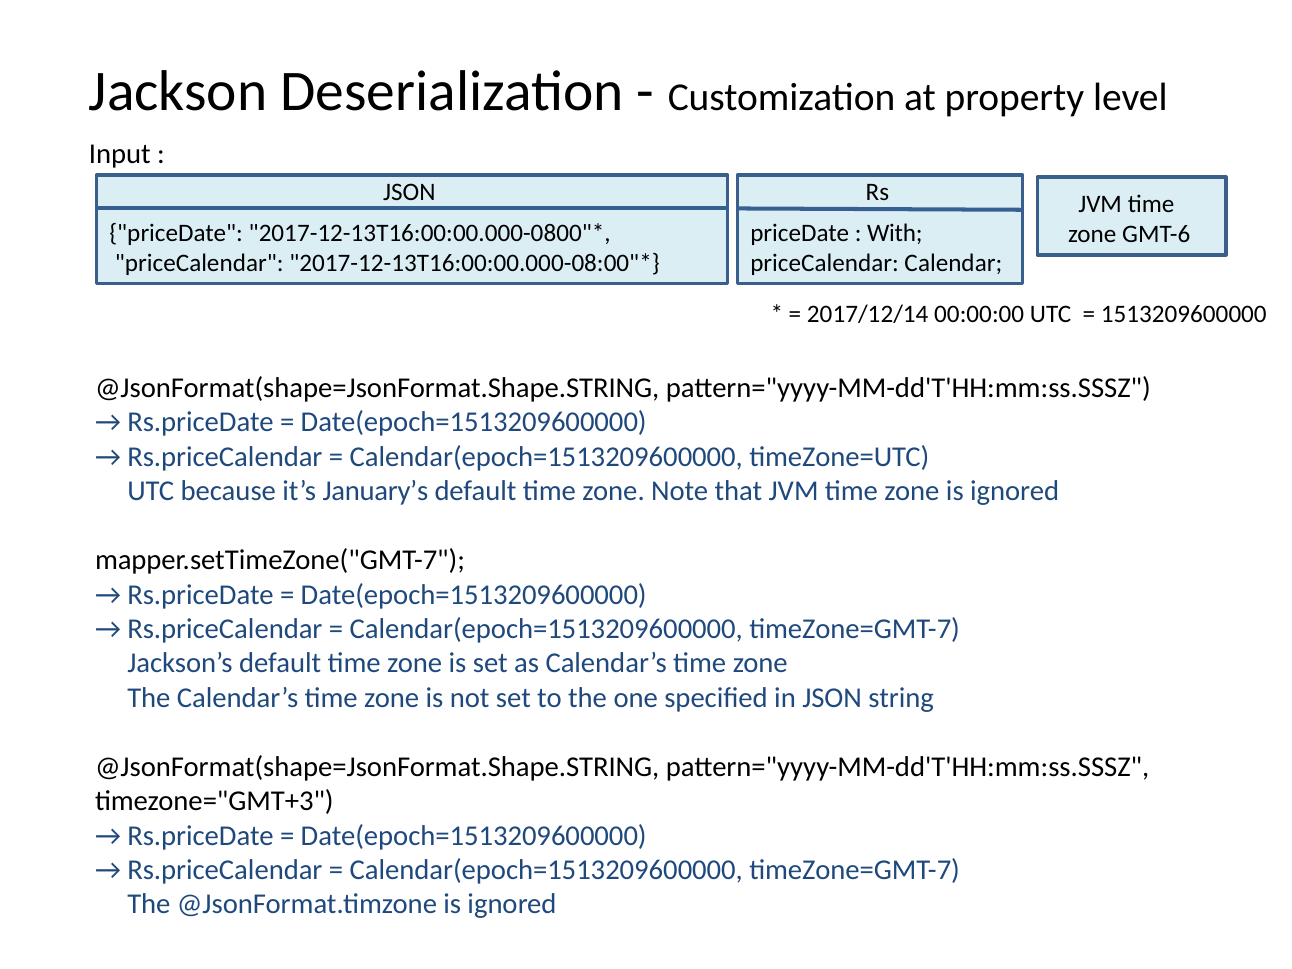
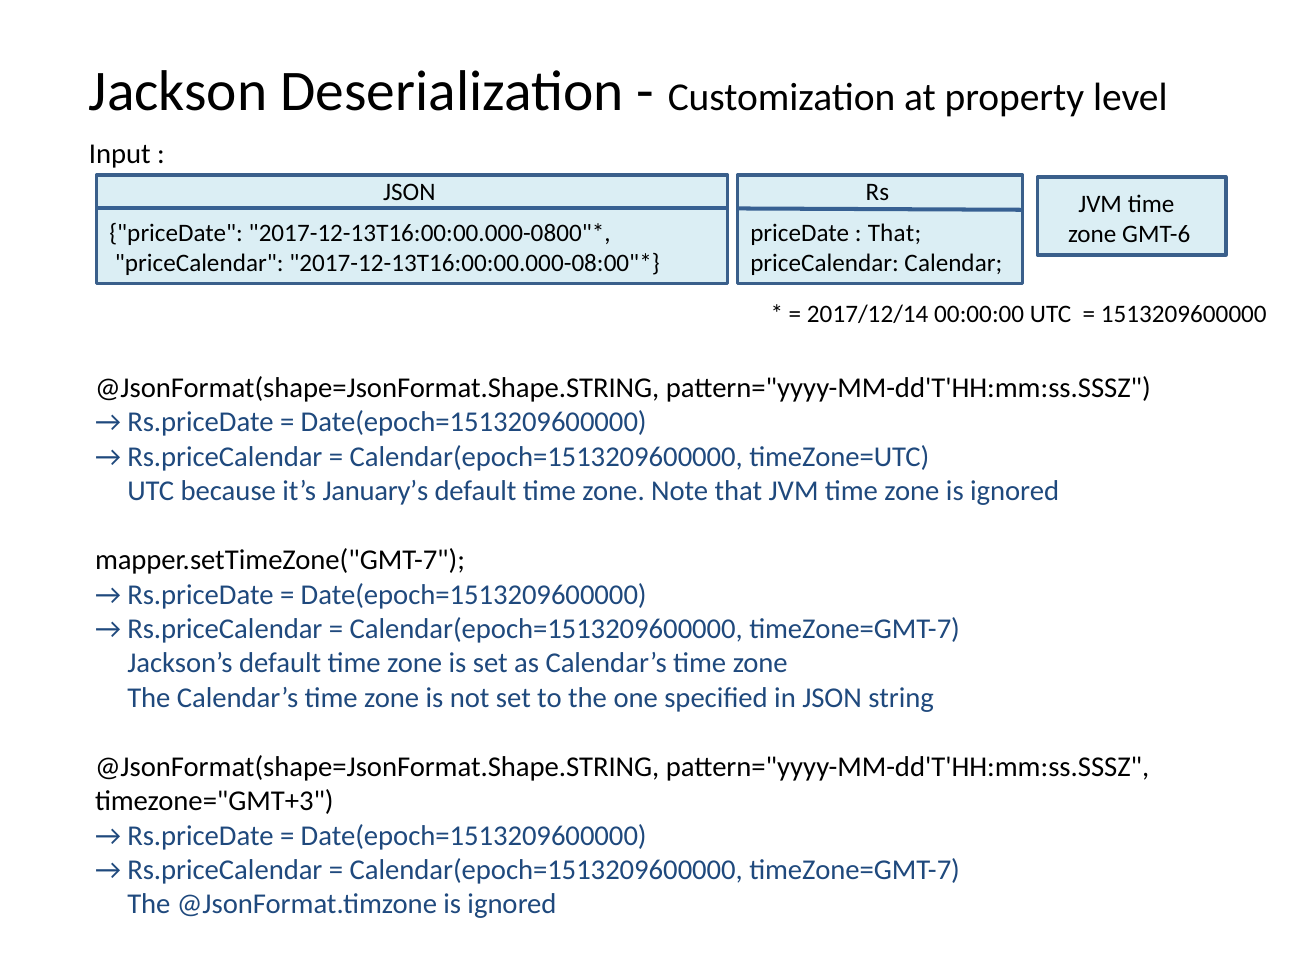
With at (895, 233): With -> That
